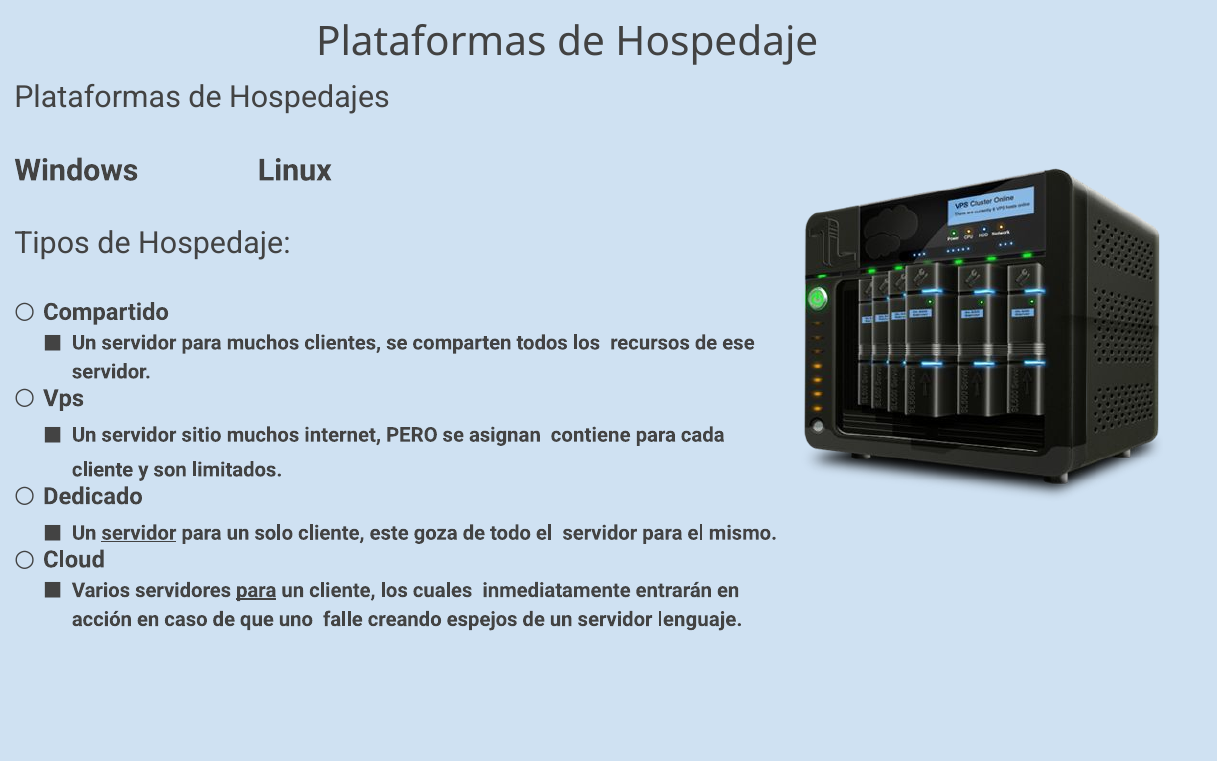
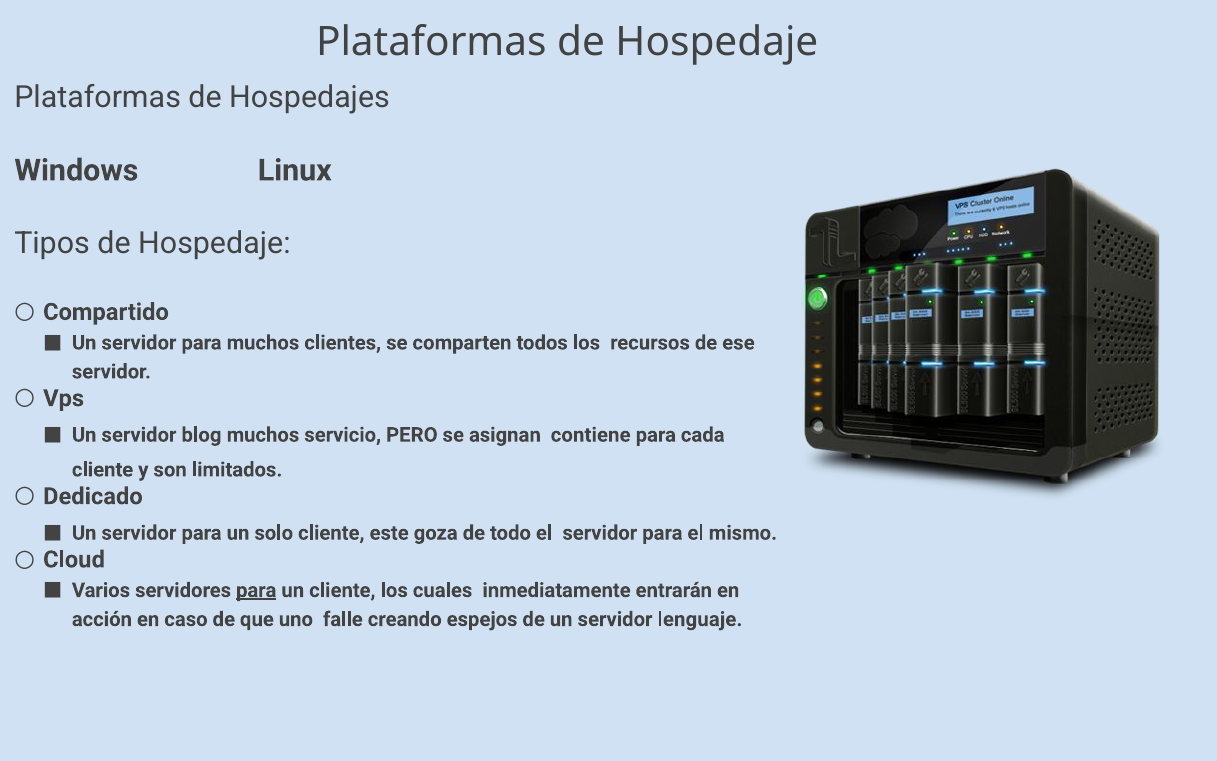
sitio: sitio -> blog
internet: internet -> servicio
servidor at (139, 533) underline: present -> none
